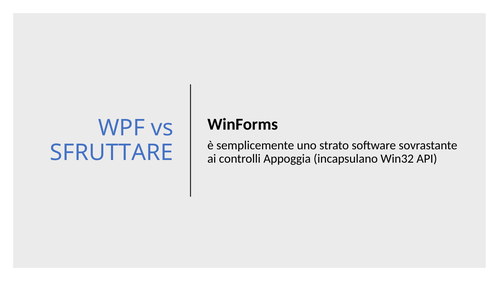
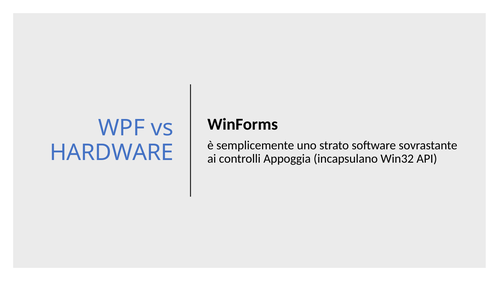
SFRUTTARE: SFRUTTARE -> HARDWARE
